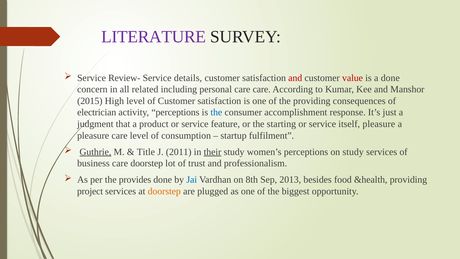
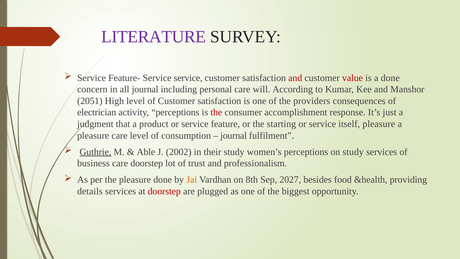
Review-: Review- -> Feature-
Service details: details -> service
all related: related -> journal
care care: care -> will
2015: 2015 -> 2051
the providing: providing -> providers
the at (216, 112) colour: blue -> red
startup at (234, 135): startup -> journal
Title: Title -> Able
2011: 2011 -> 2002
their underline: present -> none
the provides: provides -> pleasure
Jai colour: blue -> orange
2013: 2013 -> 2027
project: project -> details
doorstep at (164, 191) colour: orange -> red
